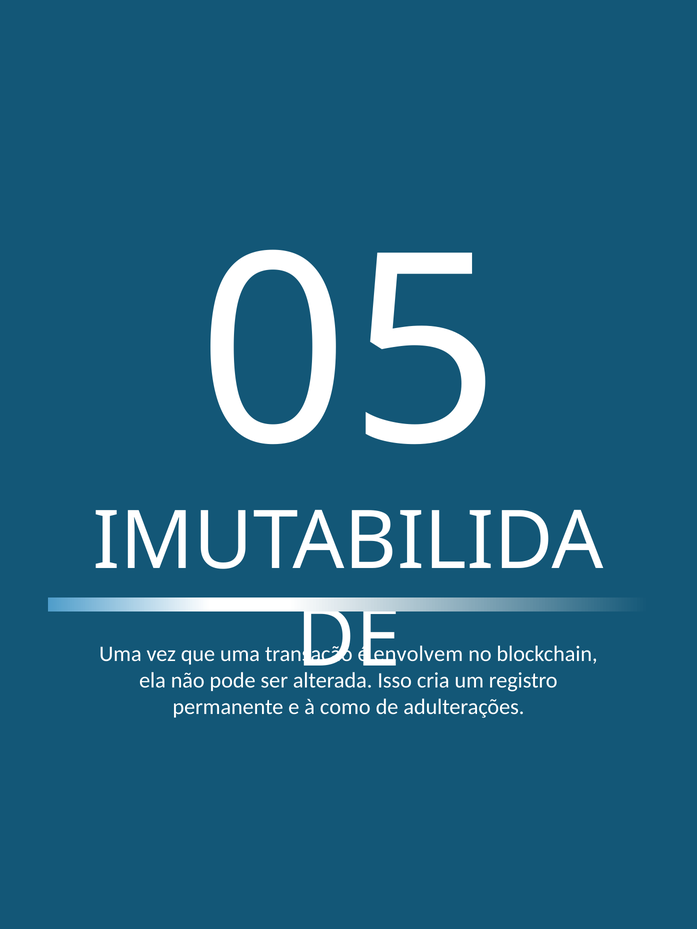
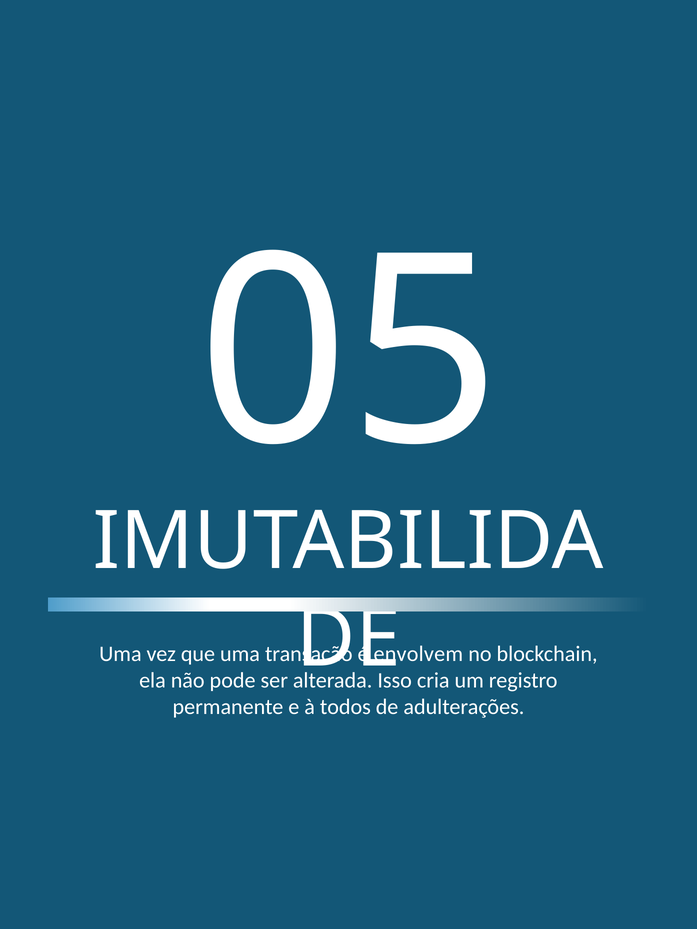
como: como -> todos
